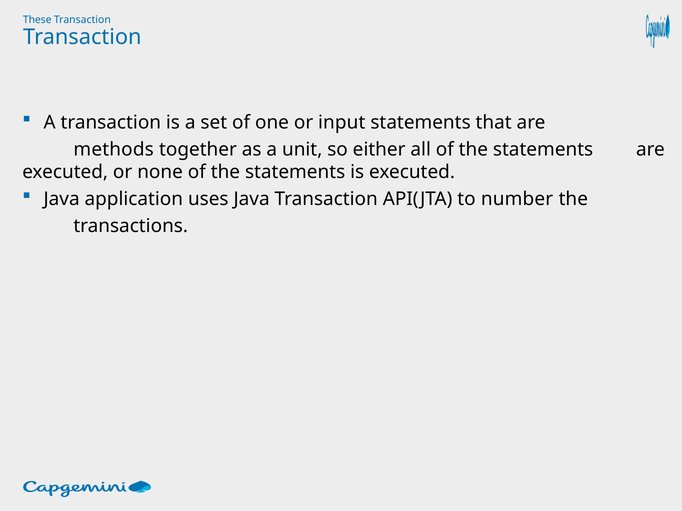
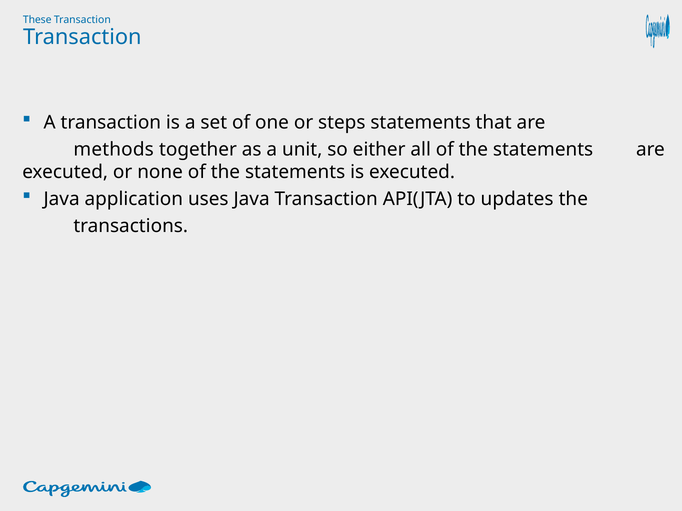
input: input -> steps
number: number -> updates
